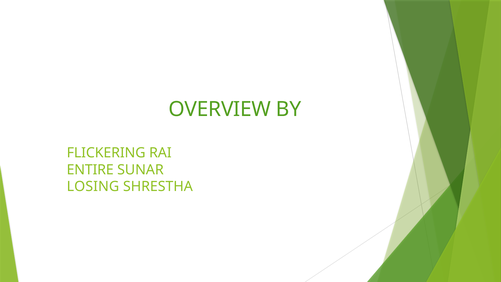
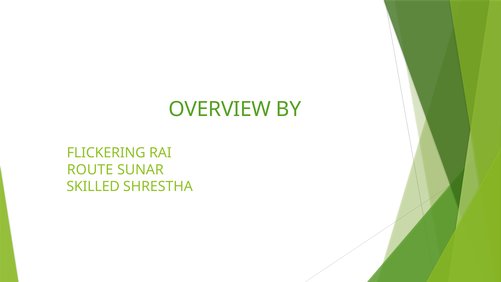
ENTIRE: ENTIRE -> ROUTE
LOSING: LOSING -> SKILLED
